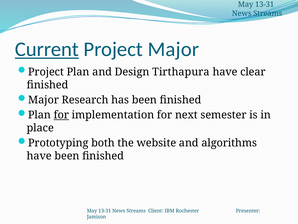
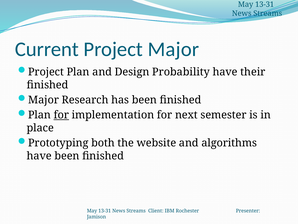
Current underline: present -> none
Tirthapura: Tirthapura -> Probability
clear: clear -> their
